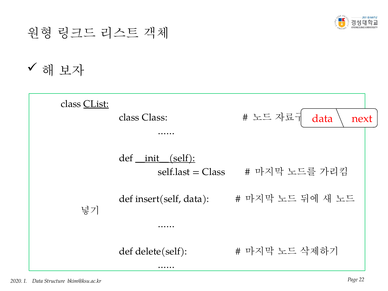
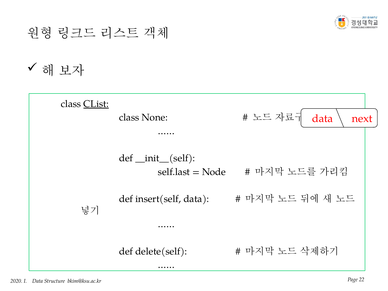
class Class: Class -> None
__init__(self underline: present -> none
Class at (214, 172): Class -> Node
